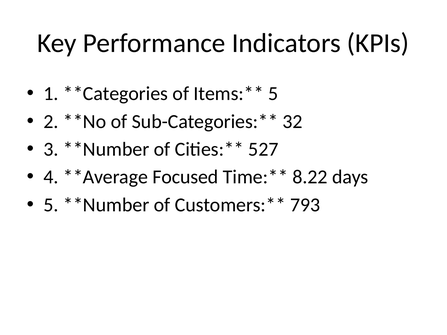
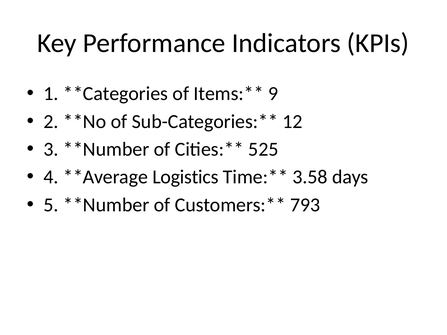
5 at (273, 94): 5 -> 9
32: 32 -> 12
527: 527 -> 525
Focused: Focused -> Logistics
8.22: 8.22 -> 3.58
